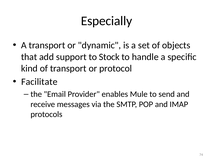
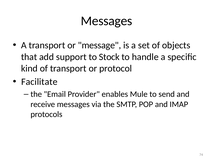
Especially at (107, 21): Especially -> Messages
dynamic: dynamic -> message
